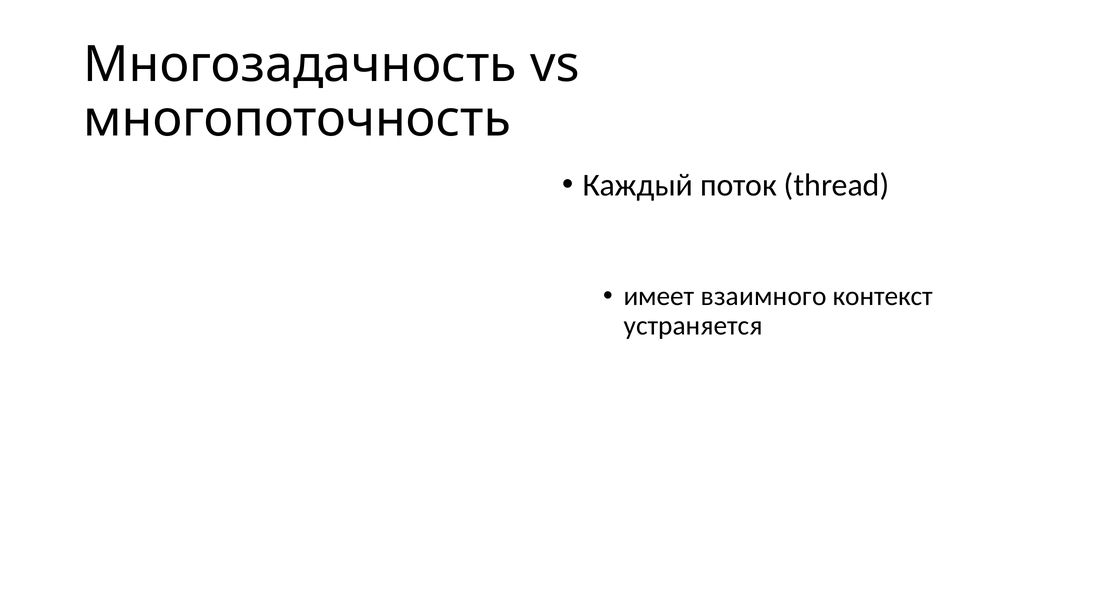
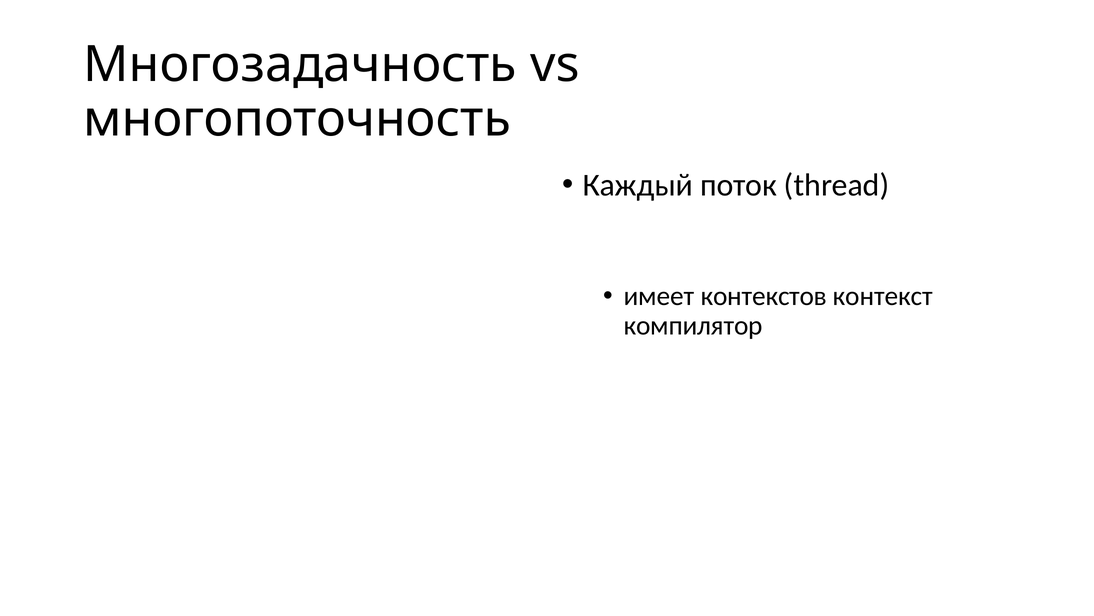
взаимного: взаимного -> контекстов
устраняется: устраняется -> компилятор
